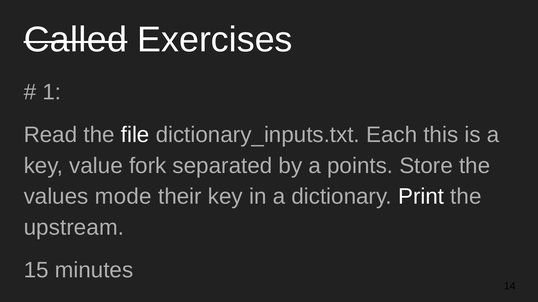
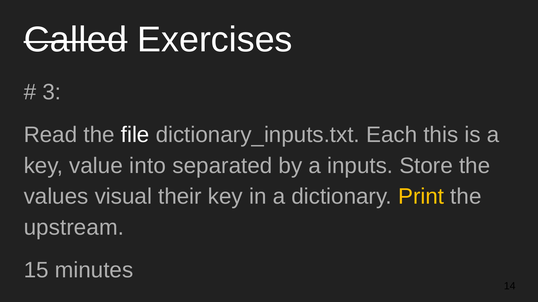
1: 1 -> 3
fork: fork -> into
points: points -> inputs
mode: mode -> visual
Print colour: white -> yellow
